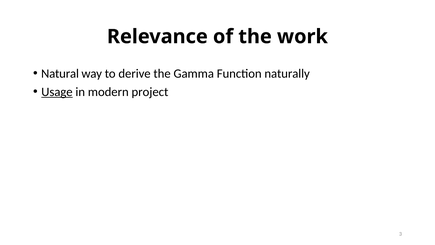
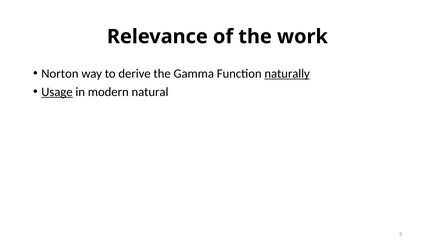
Natural: Natural -> Norton
naturally underline: none -> present
project: project -> natural
